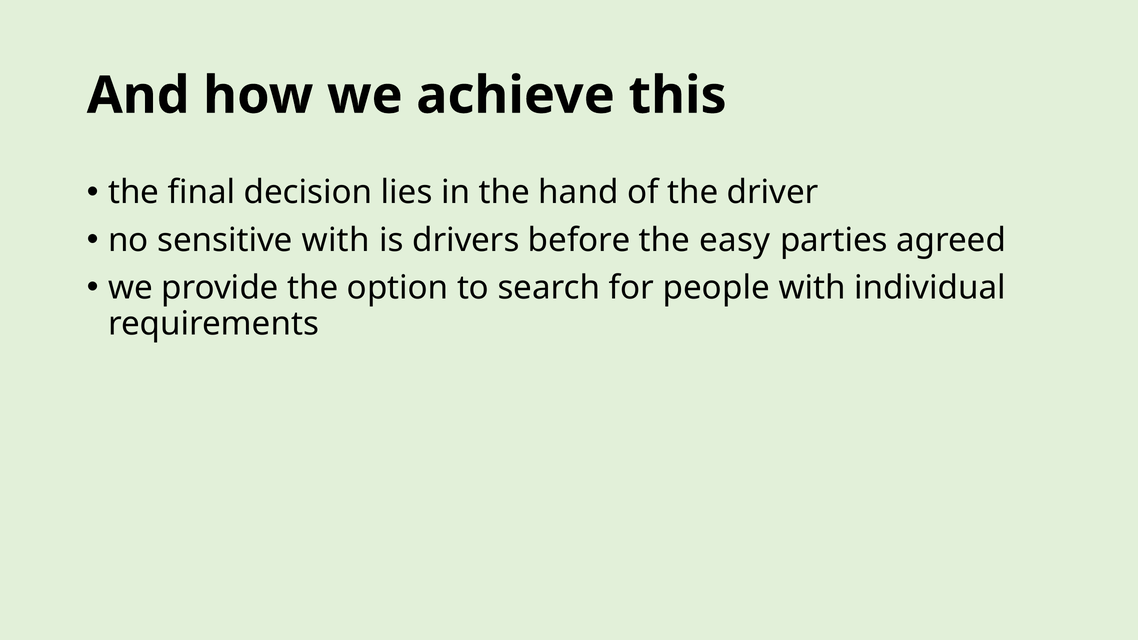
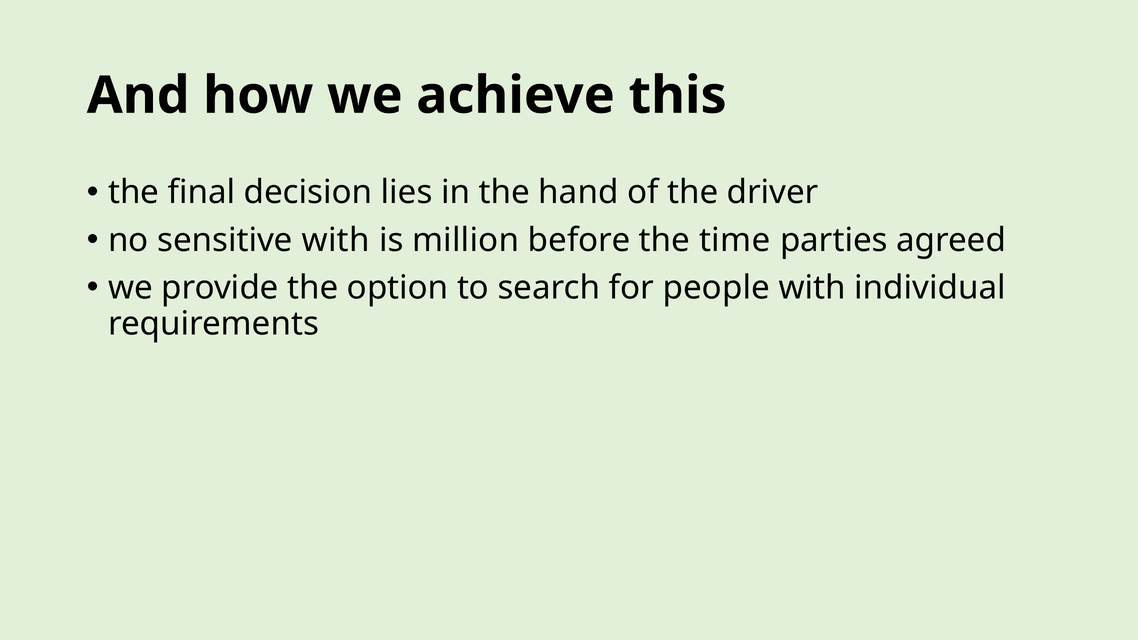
drivers: drivers -> million
easy: easy -> time
